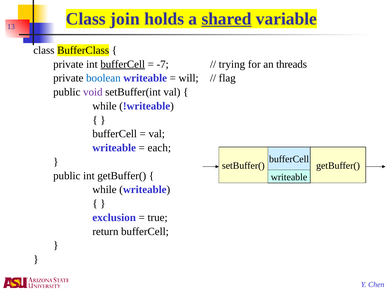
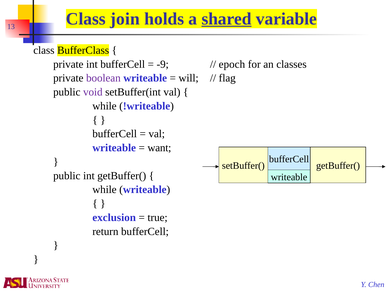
bufferCell at (123, 64) underline: present -> none
-7: -7 -> -9
trying: trying -> epoch
threads: threads -> classes
boolean colour: blue -> purple
each: each -> want
